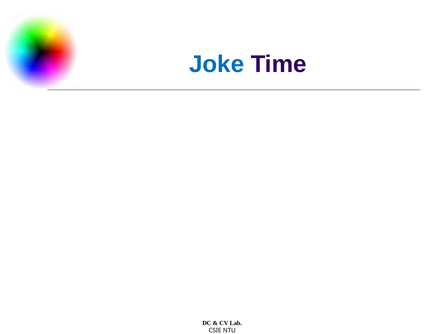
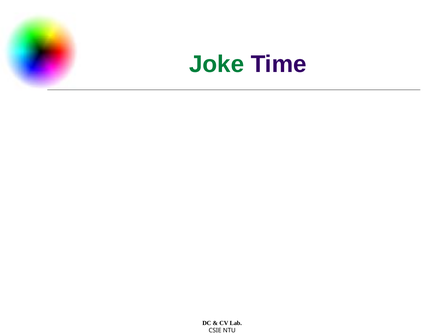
Joke colour: blue -> green
